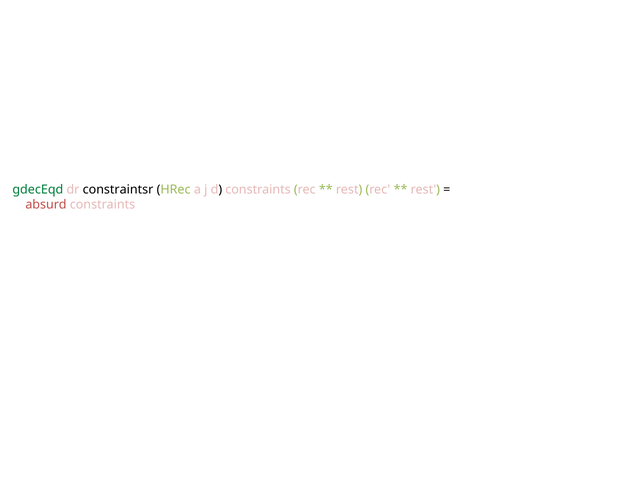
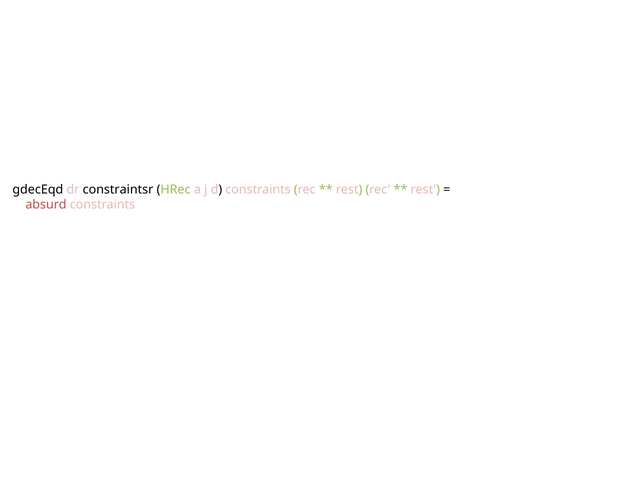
gdecEqd colour: green -> black
